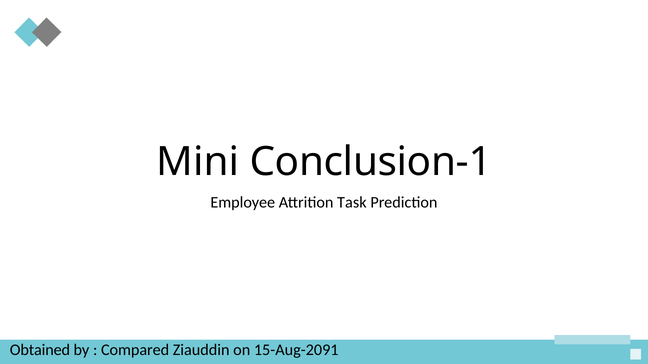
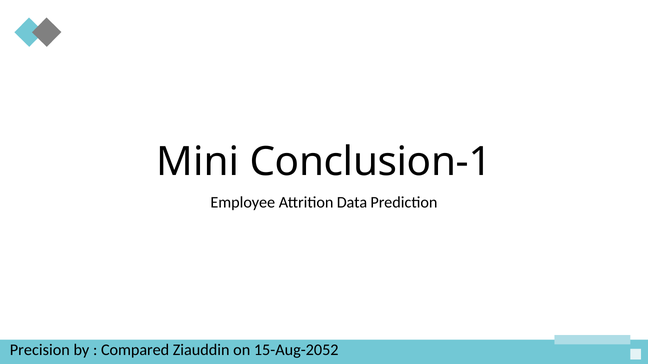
Task: Task -> Data
Obtained: Obtained -> Precision
15-Aug-2091: 15-Aug-2091 -> 15-Aug-2052
